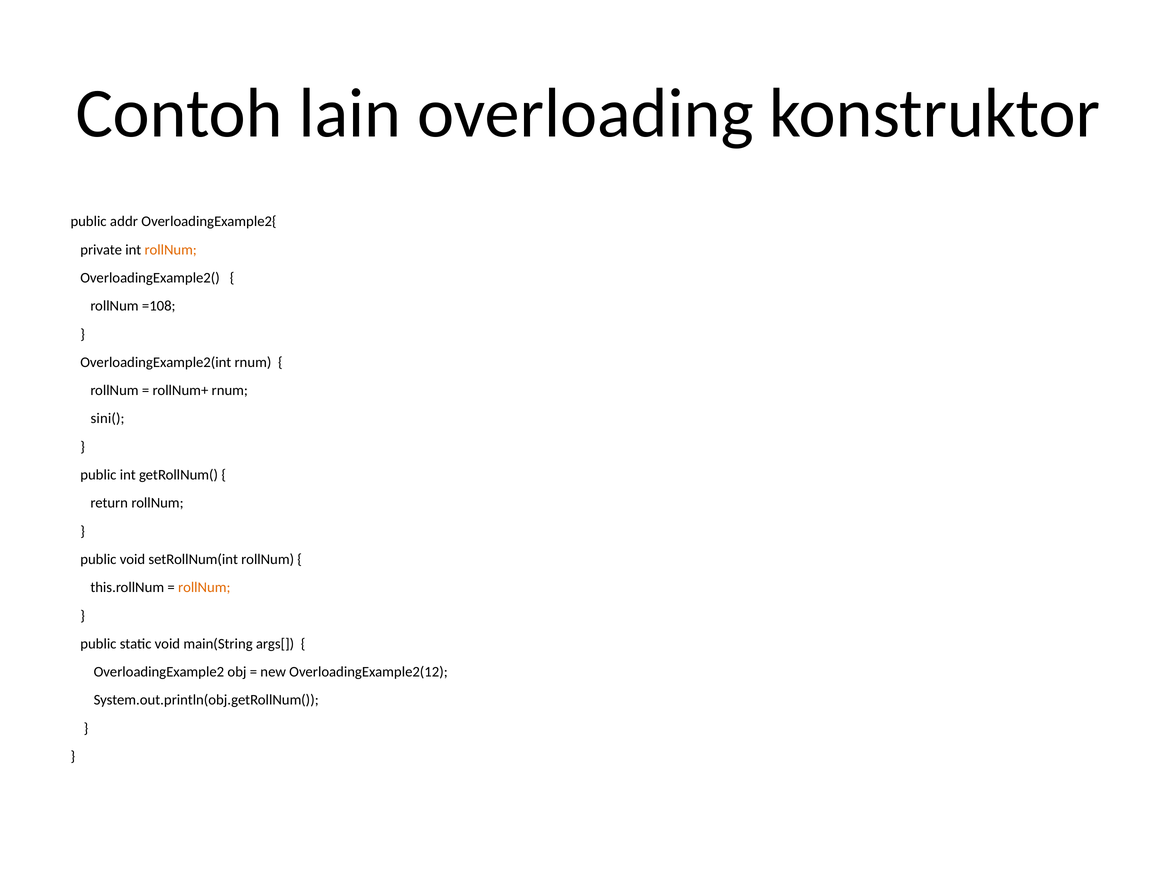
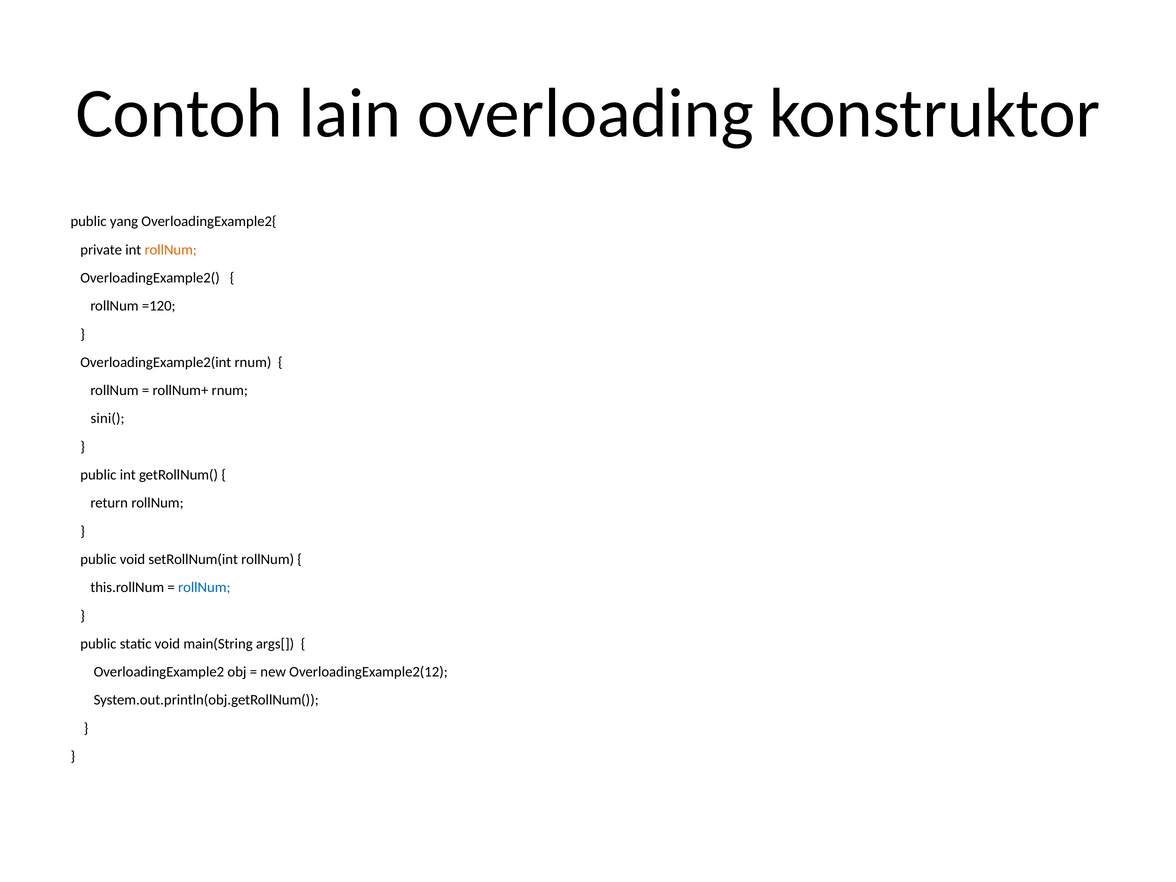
addr: addr -> yang
=108: =108 -> =120
rollNum at (204, 587) colour: orange -> blue
